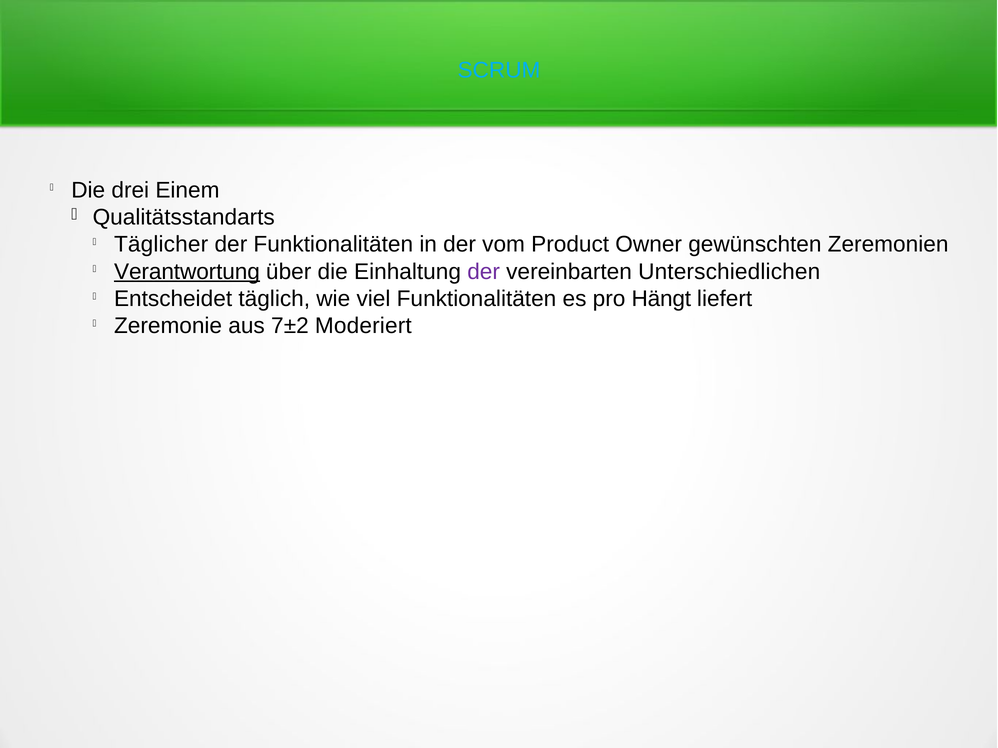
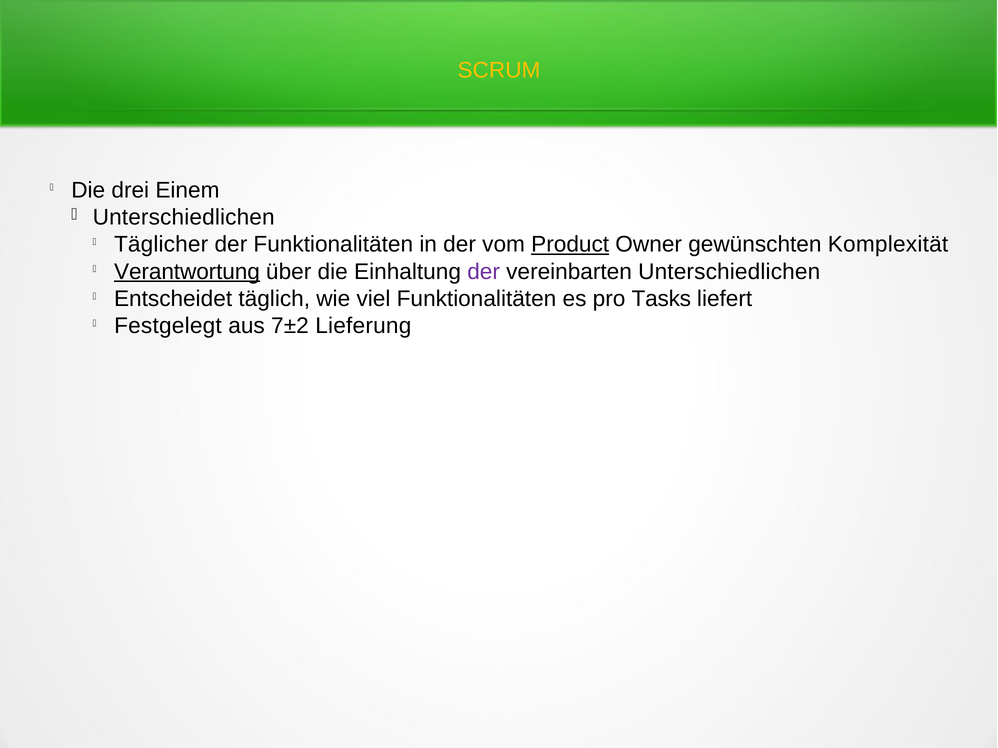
SCRUM colour: light blue -> yellow
Qualitätsstandarts at (184, 217): Qualitätsstandarts -> Unterschiedlichen
Product underline: none -> present
Zeremonien: Zeremonien -> Komplexität
Hängt: Hängt -> Tasks
Zeremonie: Zeremonie -> Festgelegt
Moderiert: Moderiert -> Lieferung
